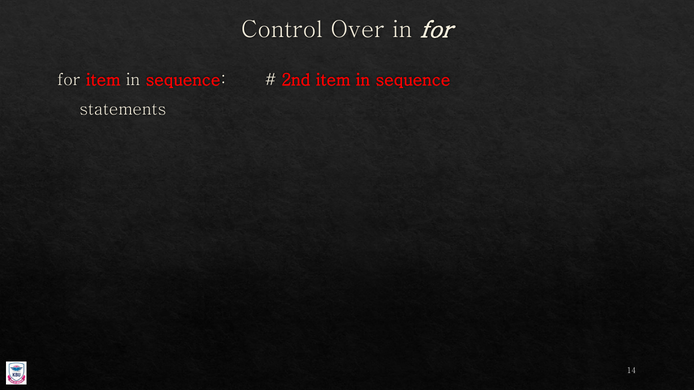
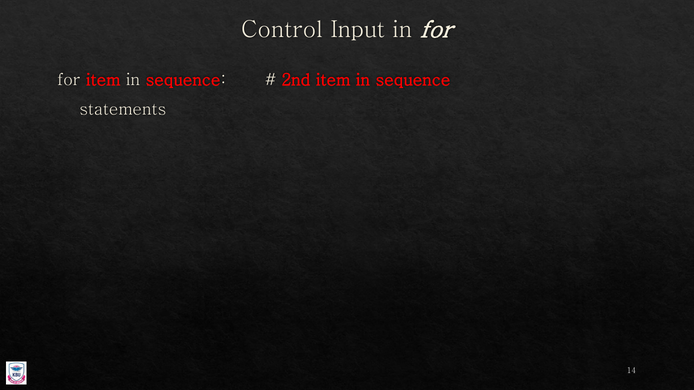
Over: Over -> Input
